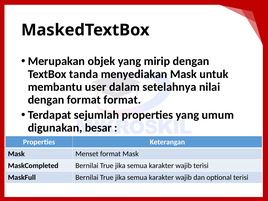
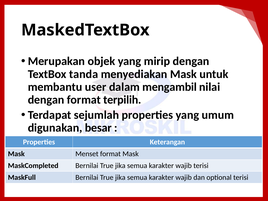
setelahnya: setelahnya -> mengambil
format format: format -> terpilih
